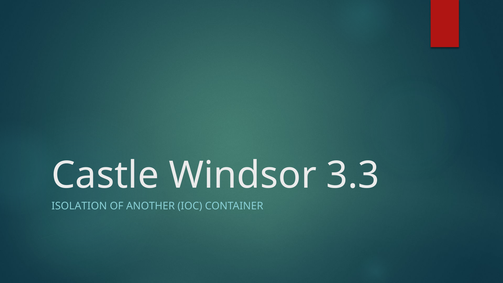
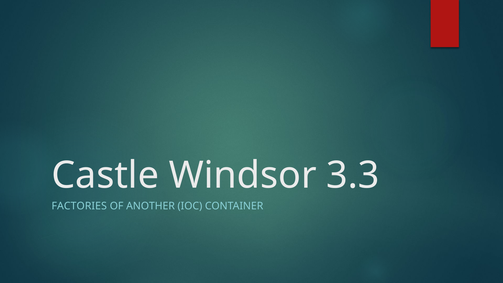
ISOLATION: ISOLATION -> FACTORIES
